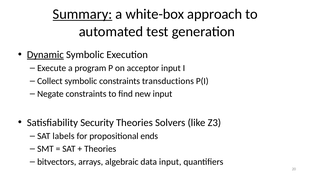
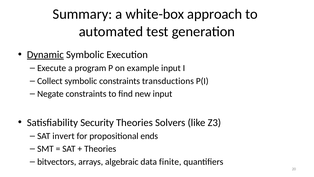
Summary underline: present -> none
acceptor: acceptor -> example
labels: labels -> invert
data input: input -> finite
